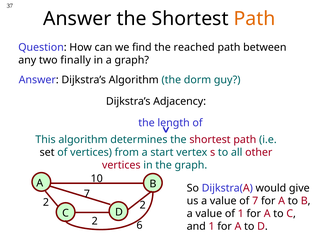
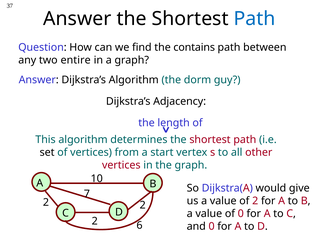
Path at (255, 19) colour: orange -> blue
reached: reached -> contains
finally: finally -> entire
of 7: 7 -> 2
of 1: 1 -> 0
and 1: 1 -> 0
